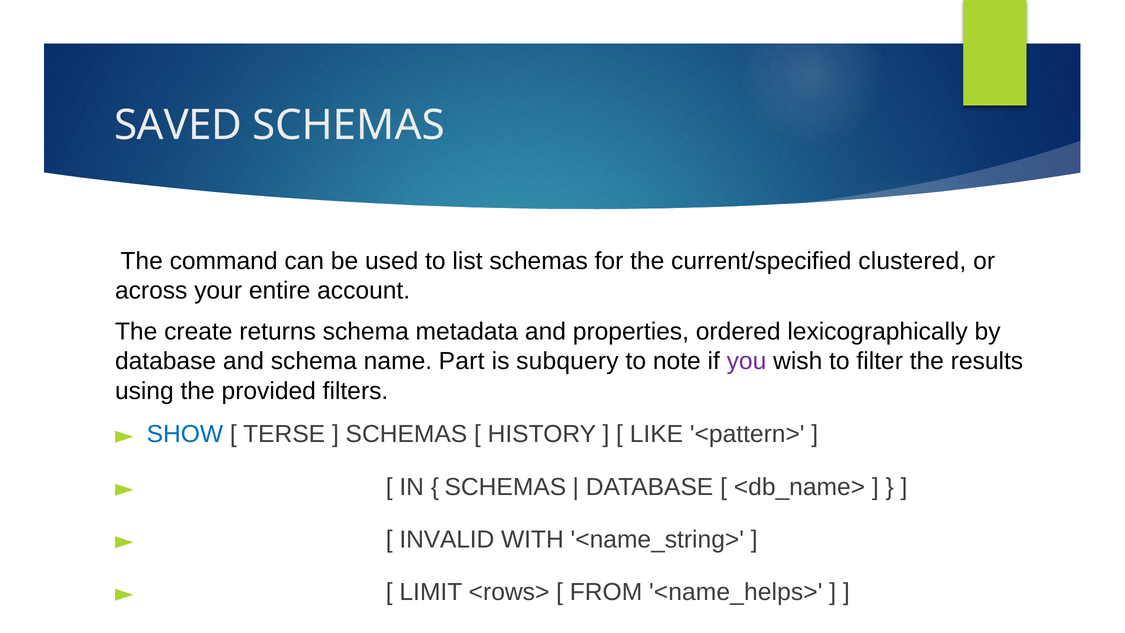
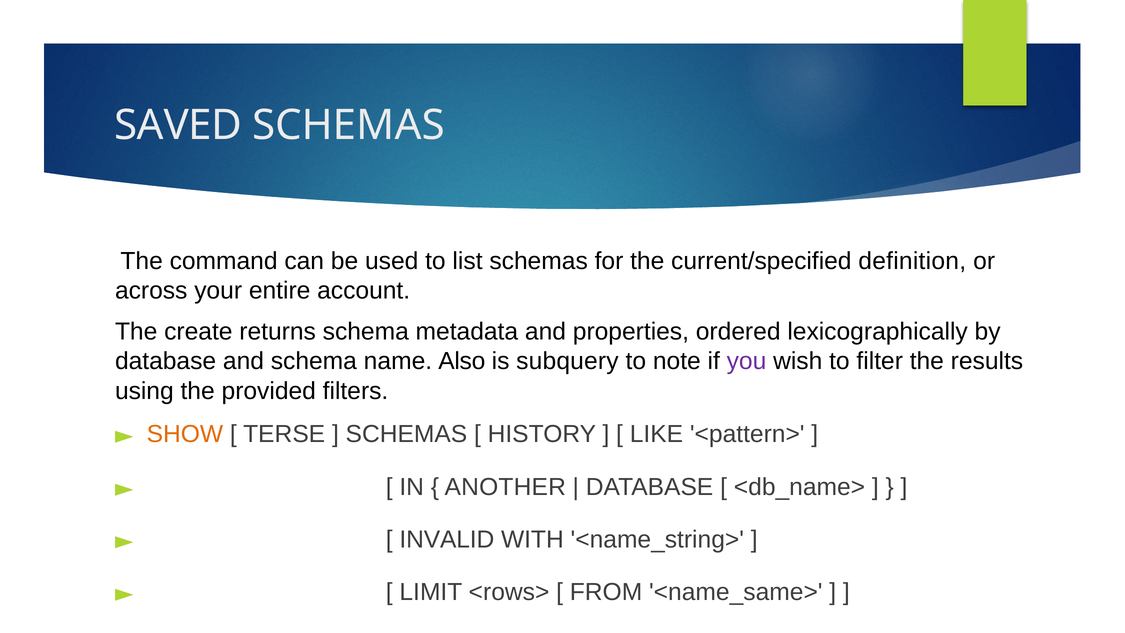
clustered: clustered -> definition
Part: Part -> Also
SHOW colour: blue -> orange
SCHEMAS at (505, 487): SCHEMAS -> ANOTHER
<name_helps>: <name_helps> -> <name_same>
